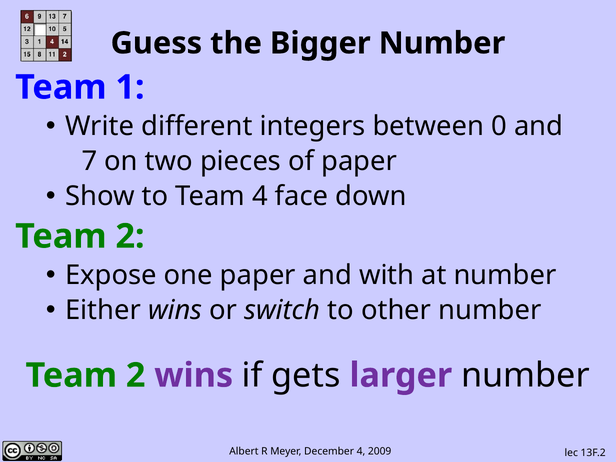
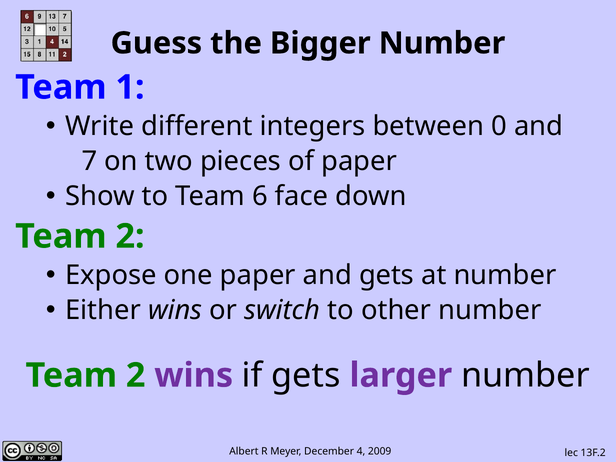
Team 4: 4 -> 6
and with: with -> gets
